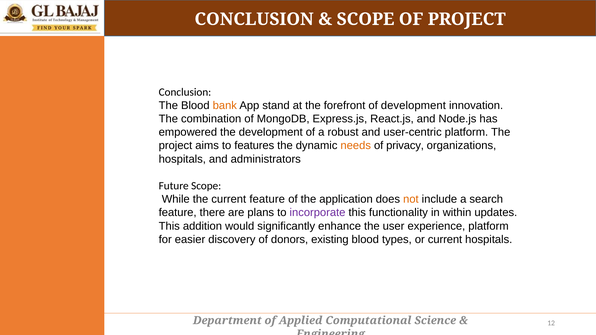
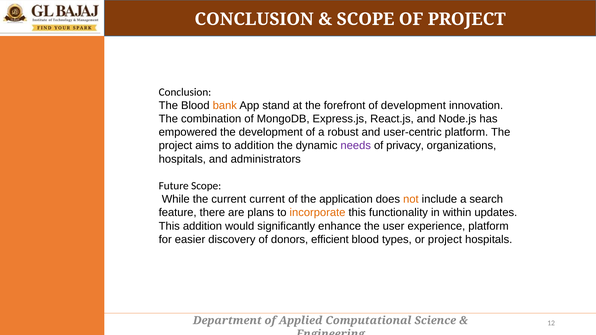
to features: features -> addition
needs colour: orange -> purple
current feature: feature -> current
incorporate colour: purple -> orange
existing: existing -> efficient
or current: current -> project
